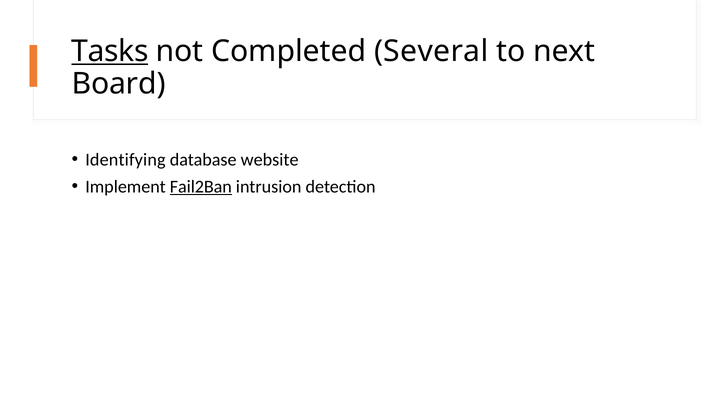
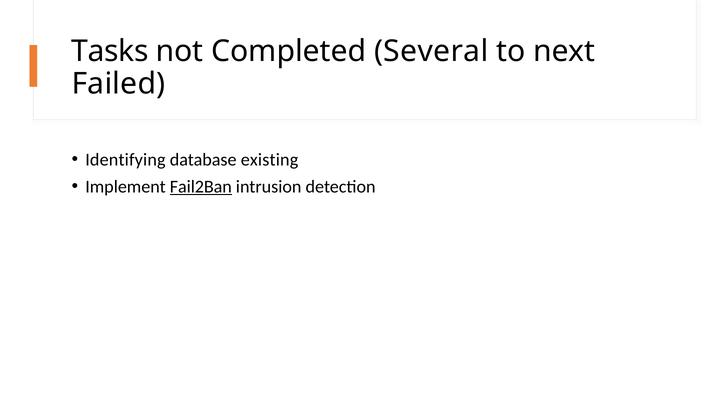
Tasks underline: present -> none
Board: Board -> Failed
website: website -> existing
